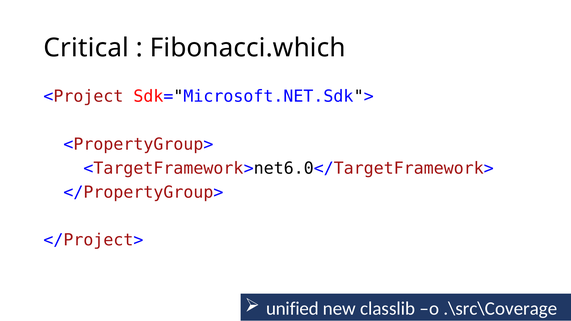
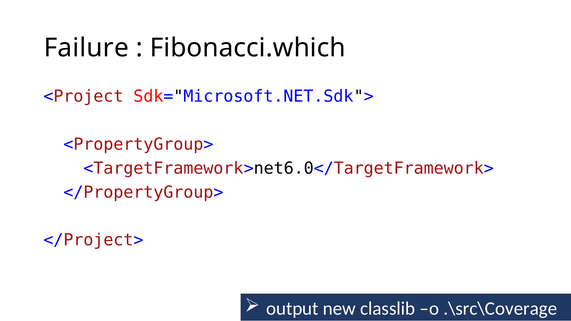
Critical: Critical -> Failure
unified: unified -> output
